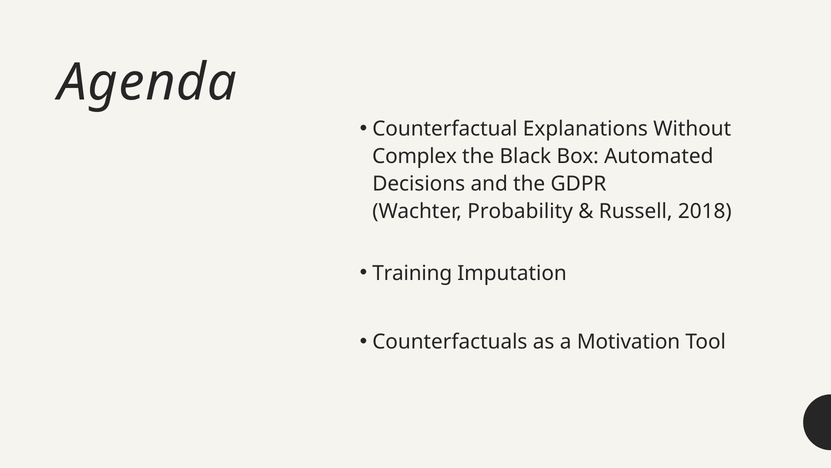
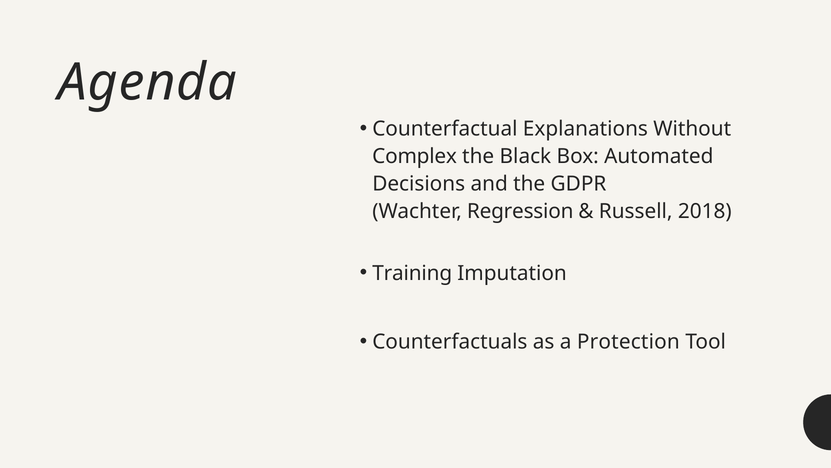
Probability: Probability -> Regression
Motivation: Motivation -> Protection
